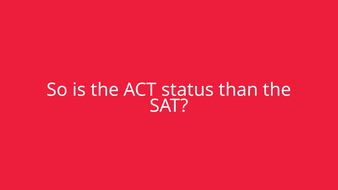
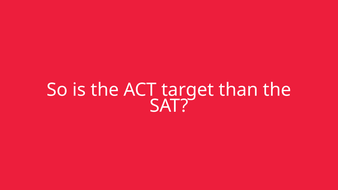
status: status -> target
